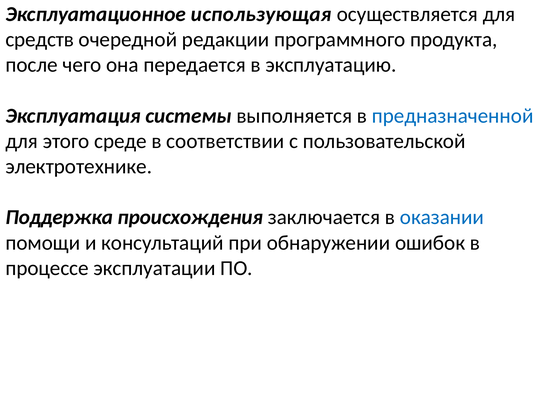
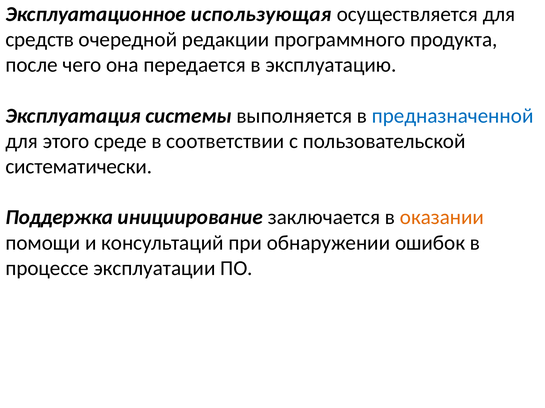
электротехнике: электротехнике -> систематически
происхождения: происхождения -> инициирование
оказании colour: blue -> orange
